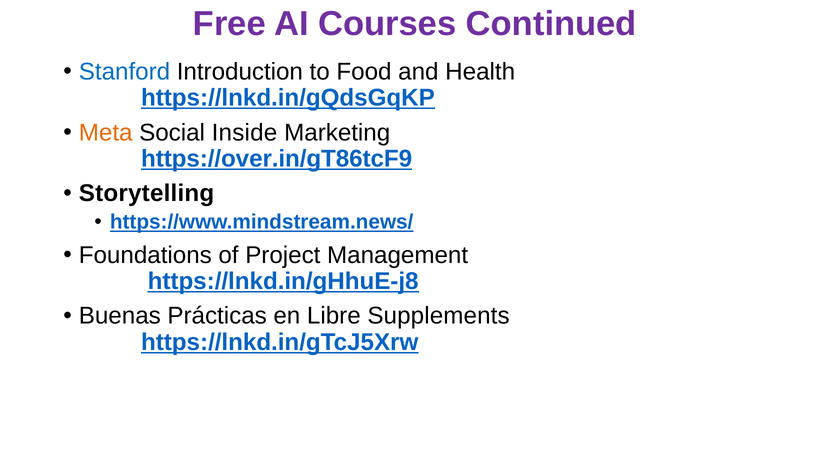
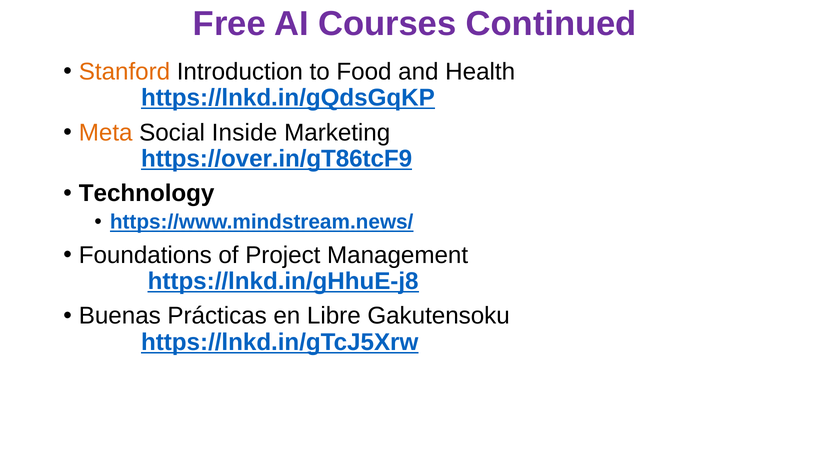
Stanford colour: blue -> orange
Storytelling: Storytelling -> Technology
Supplements: Supplements -> Gakutensoku
